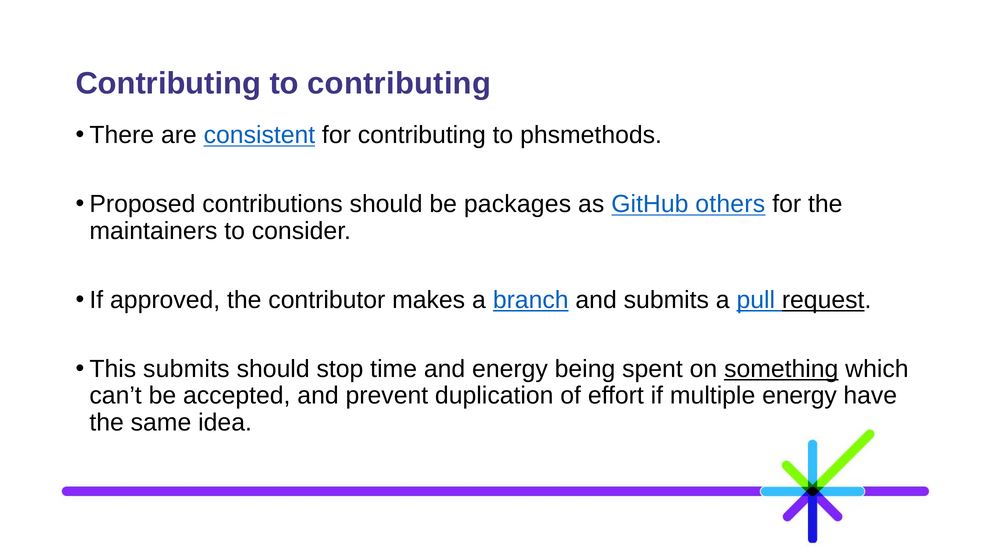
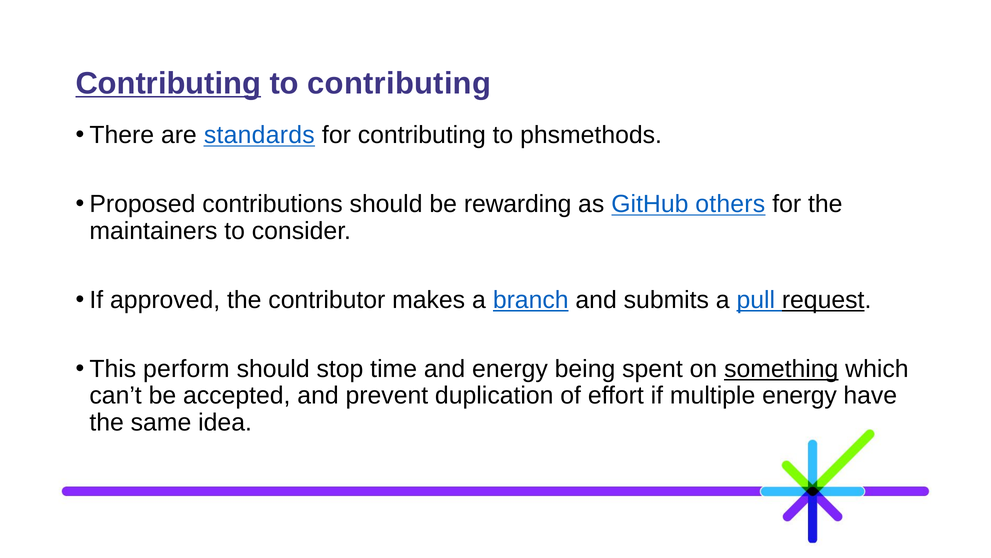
Contributing at (168, 83) underline: none -> present
consistent: consistent -> standards
packages: packages -> rewarding
This submits: submits -> perform
